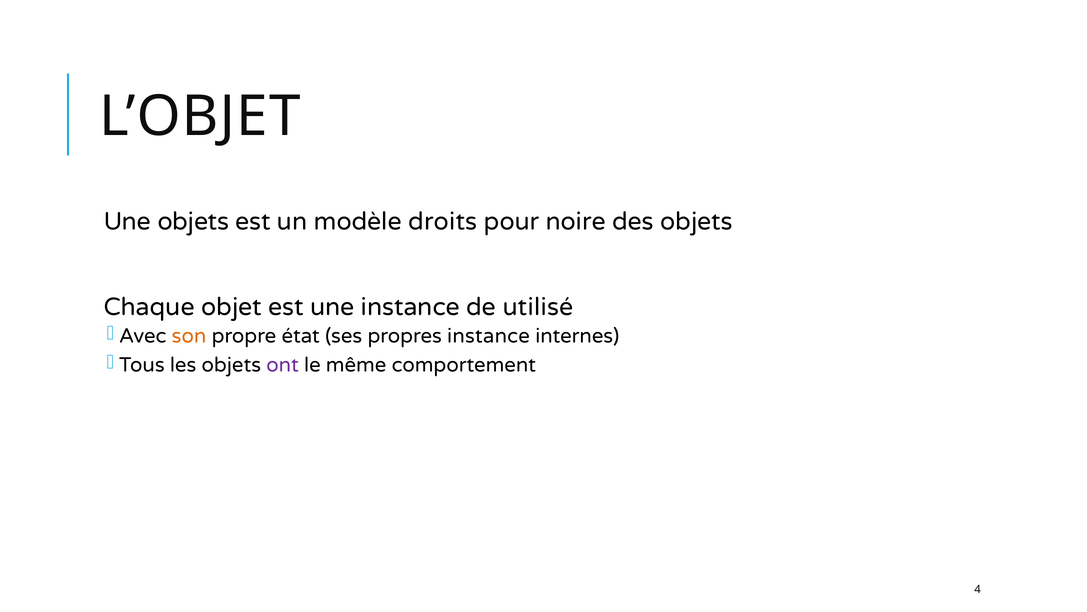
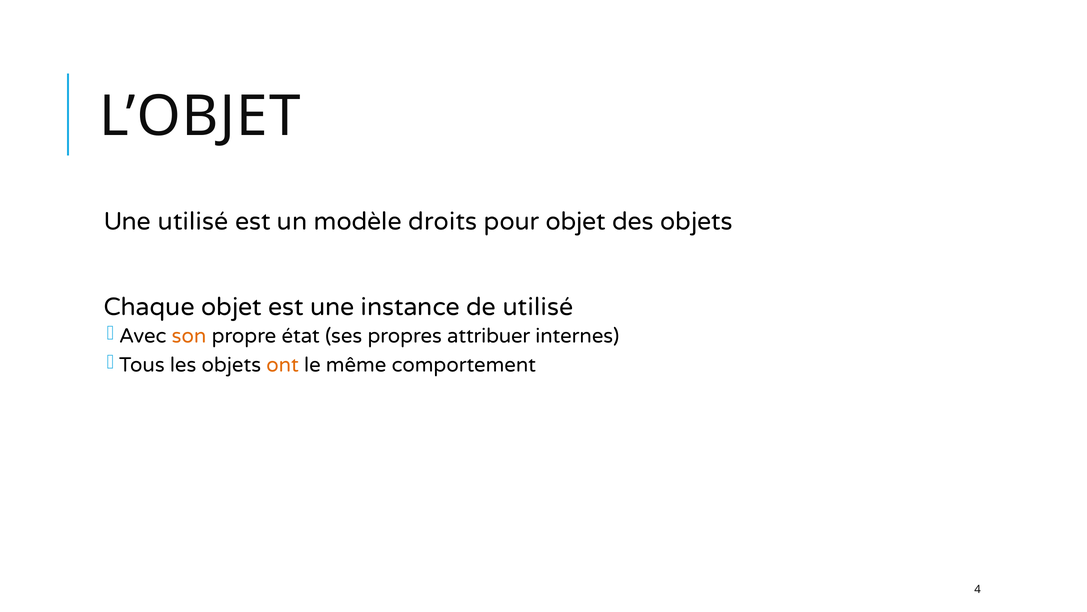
Une objets: objets -> utilisé
pour noire: noire -> objet
propres instance: instance -> attribuer
ont colour: purple -> orange
